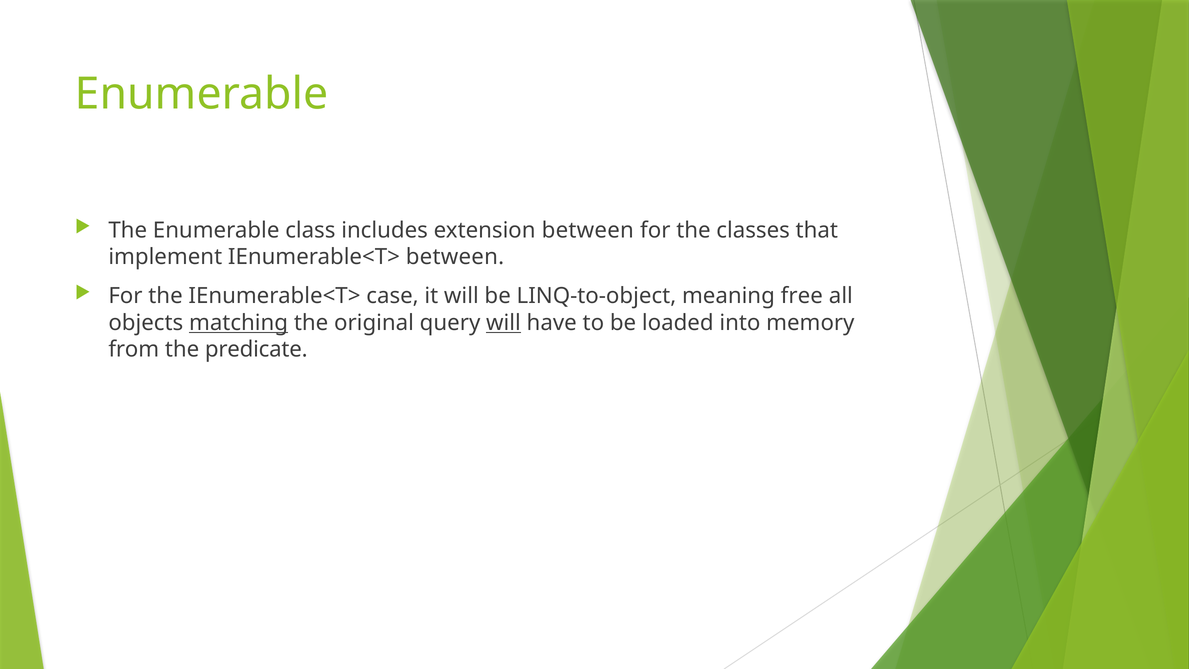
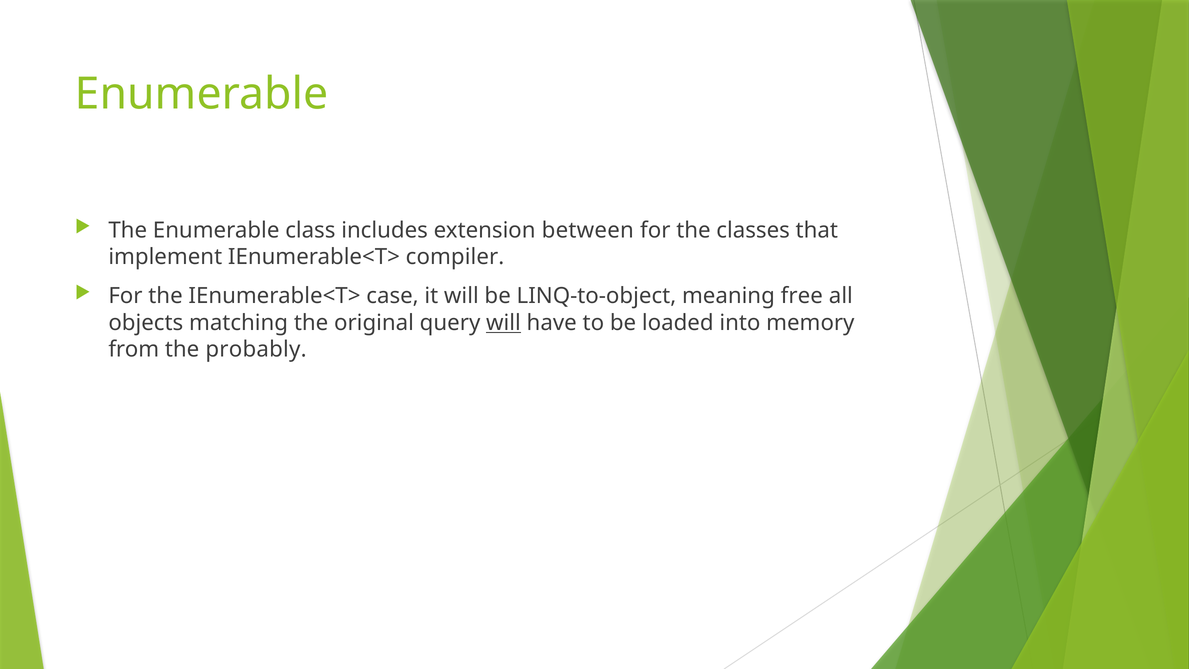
IEnumerable<T> between: between -> compiler
matching underline: present -> none
predicate: predicate -> probably
